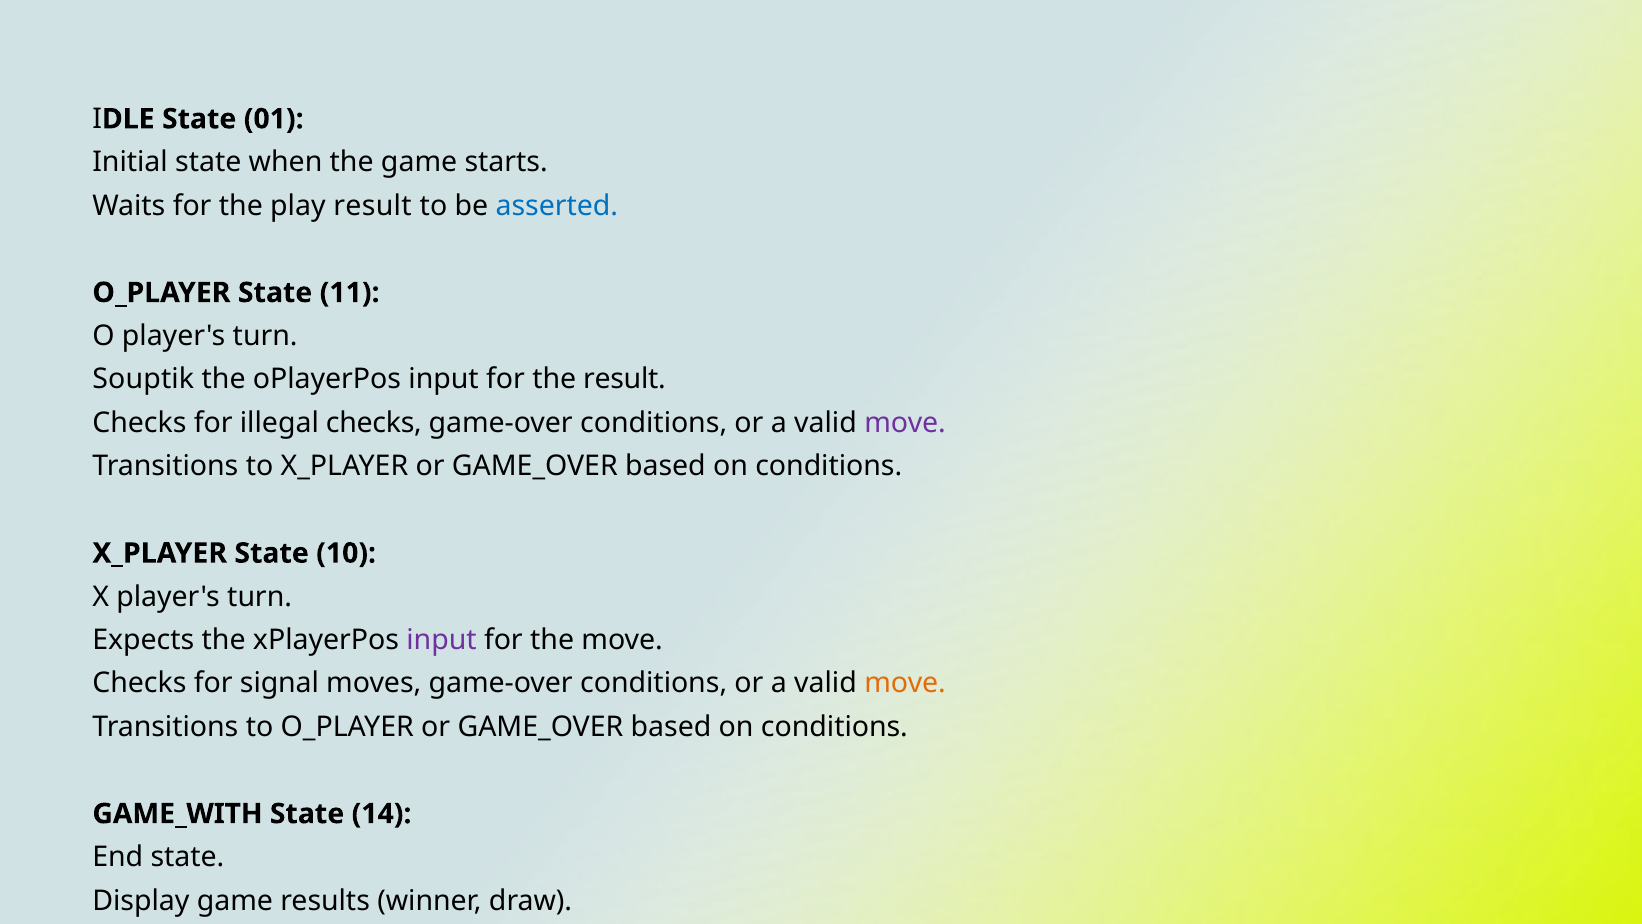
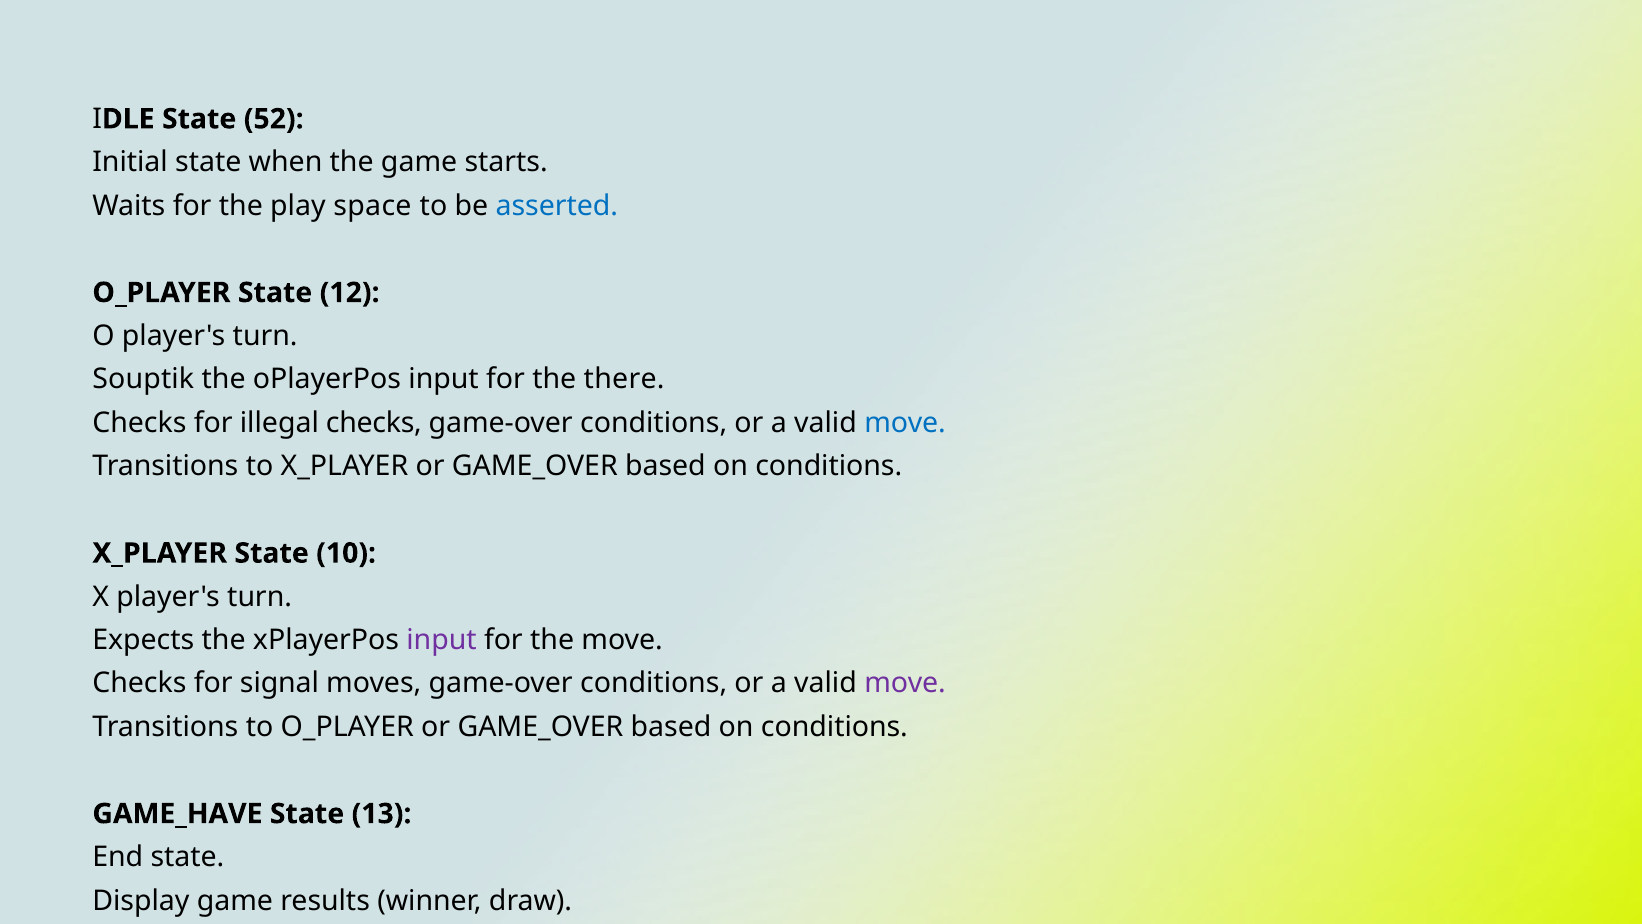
01: 01 -> 52
play result: result -> space
11: 11 -> 12
the result: result -> there
move at (905, 423) colour: purple -> blue
move at (905, 683) colour: orange -> purple
GAME_WITH: GAME_WITH -> GAME_HAVE
14: 14 -> 13
